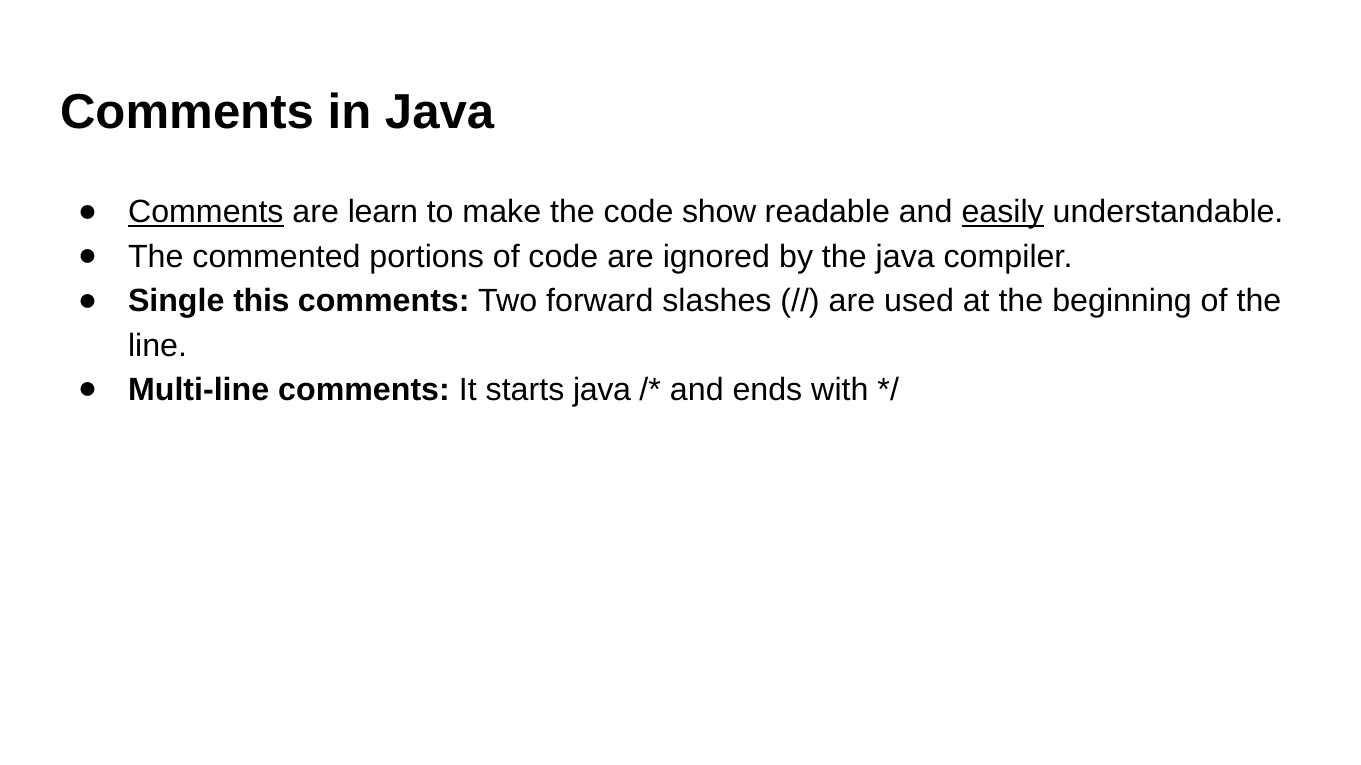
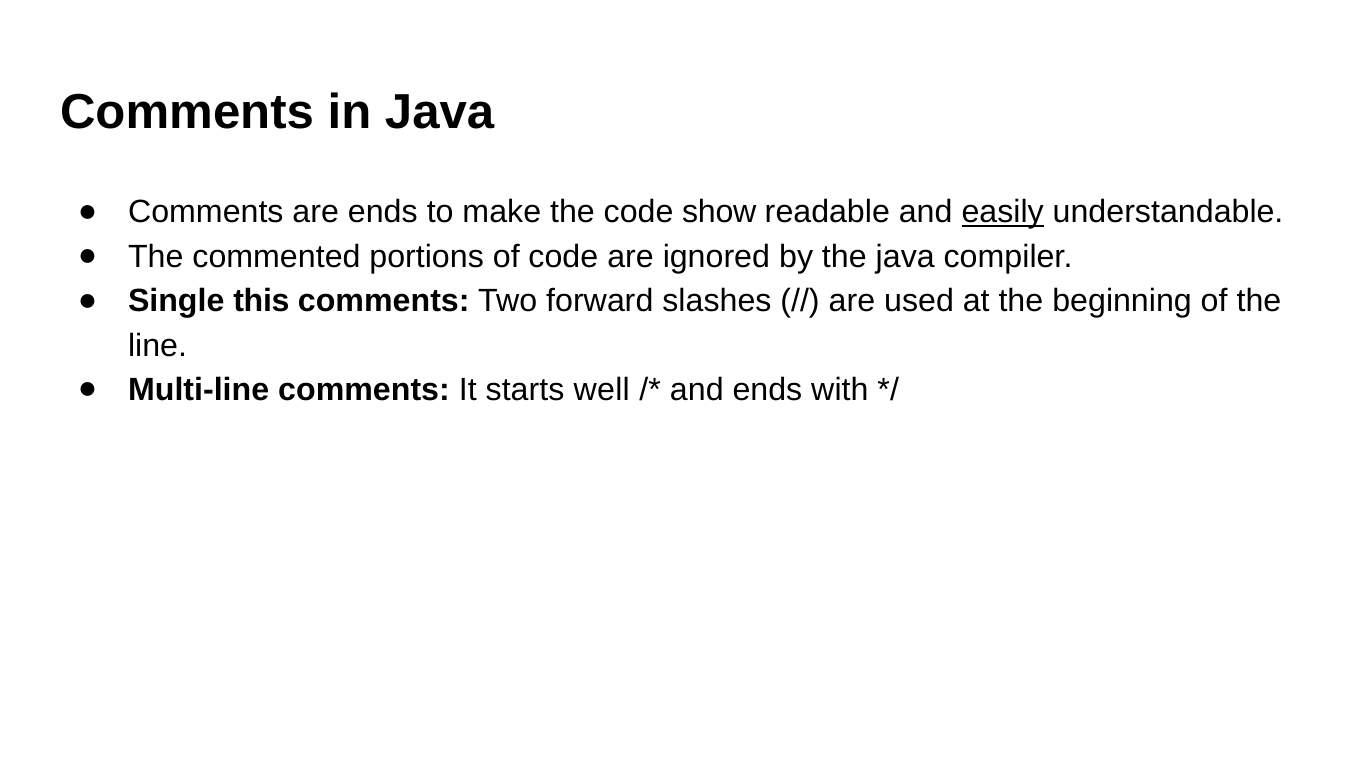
Comments at (206, 213) underline: present -> none
are learn: learn -> ends
starts java: java -> well
